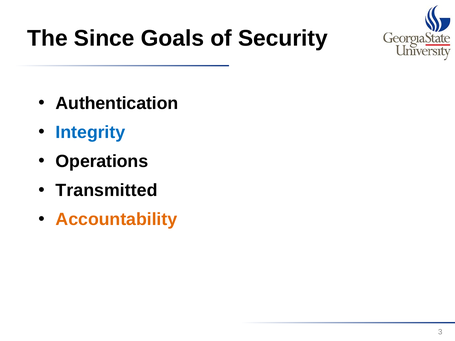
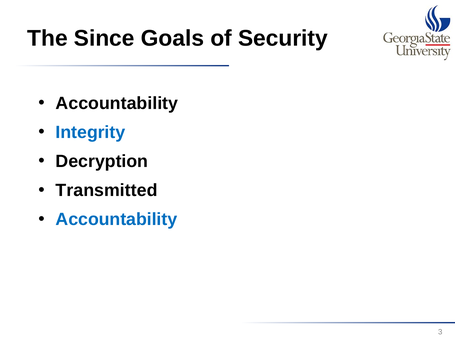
Authentication at (117, 104): Authentication -> Accountability
Operations: Operations -> Decryption
Accountability at (116, 220) colour: orange -> blue
